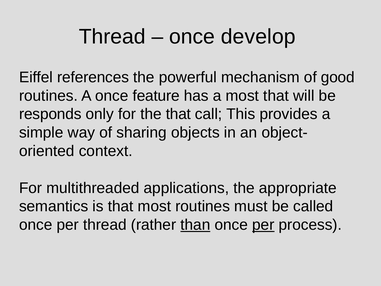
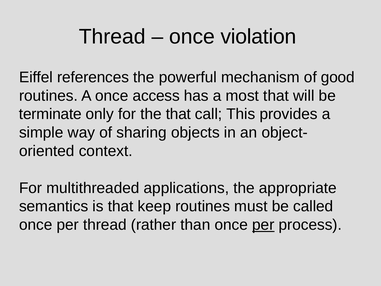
develop: develop -> violation
feature: feature -> access
responds: responds -> terminate
that most: most -> keep
than underline: present -> none
